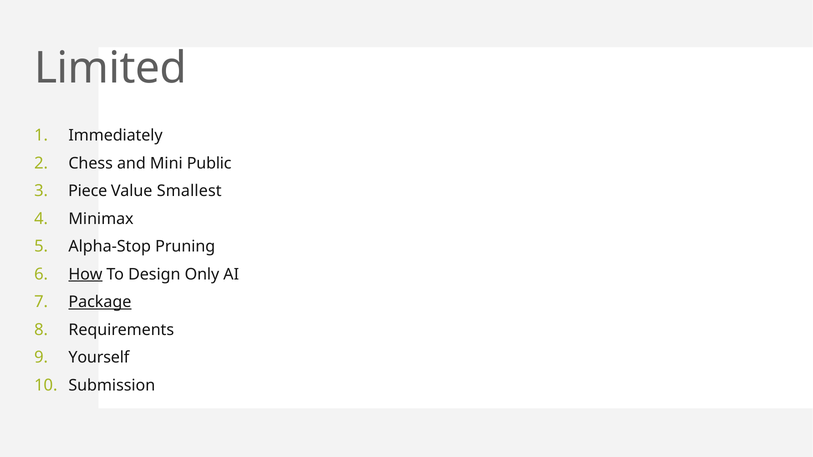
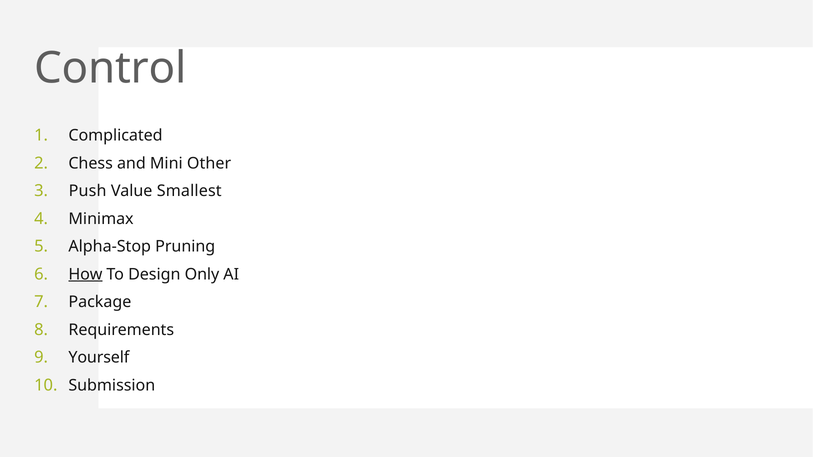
Limited: Limited -> Control
Immediately: Immediately -> Complicated
Public: Public -> Other
Piece: Piece -> Push
Package underline: present -> none
